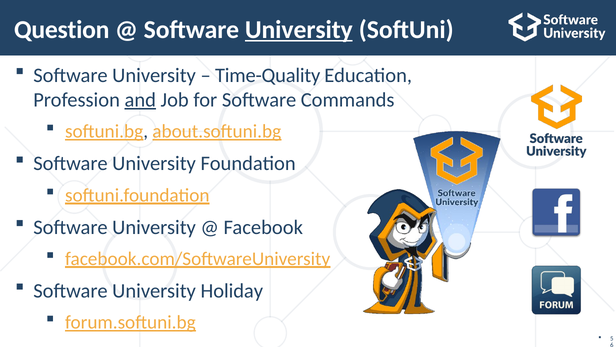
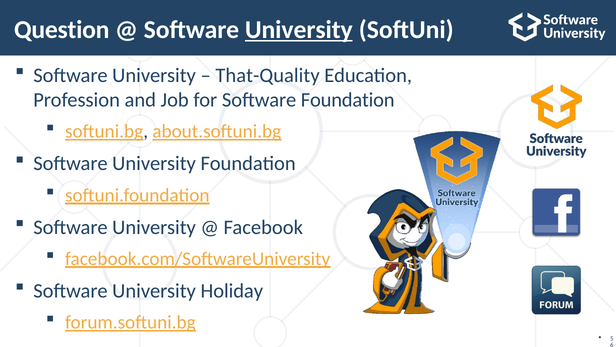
Time-Quality: Time-Quality -> That-Quality
and underline: present -> none
Software Commands: Commands -> Foundation
